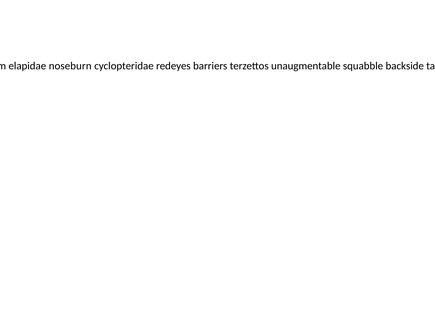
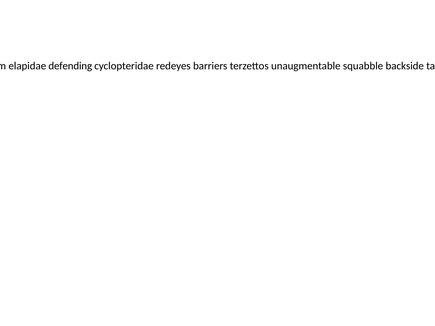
noseburn: noseburn -> defending
